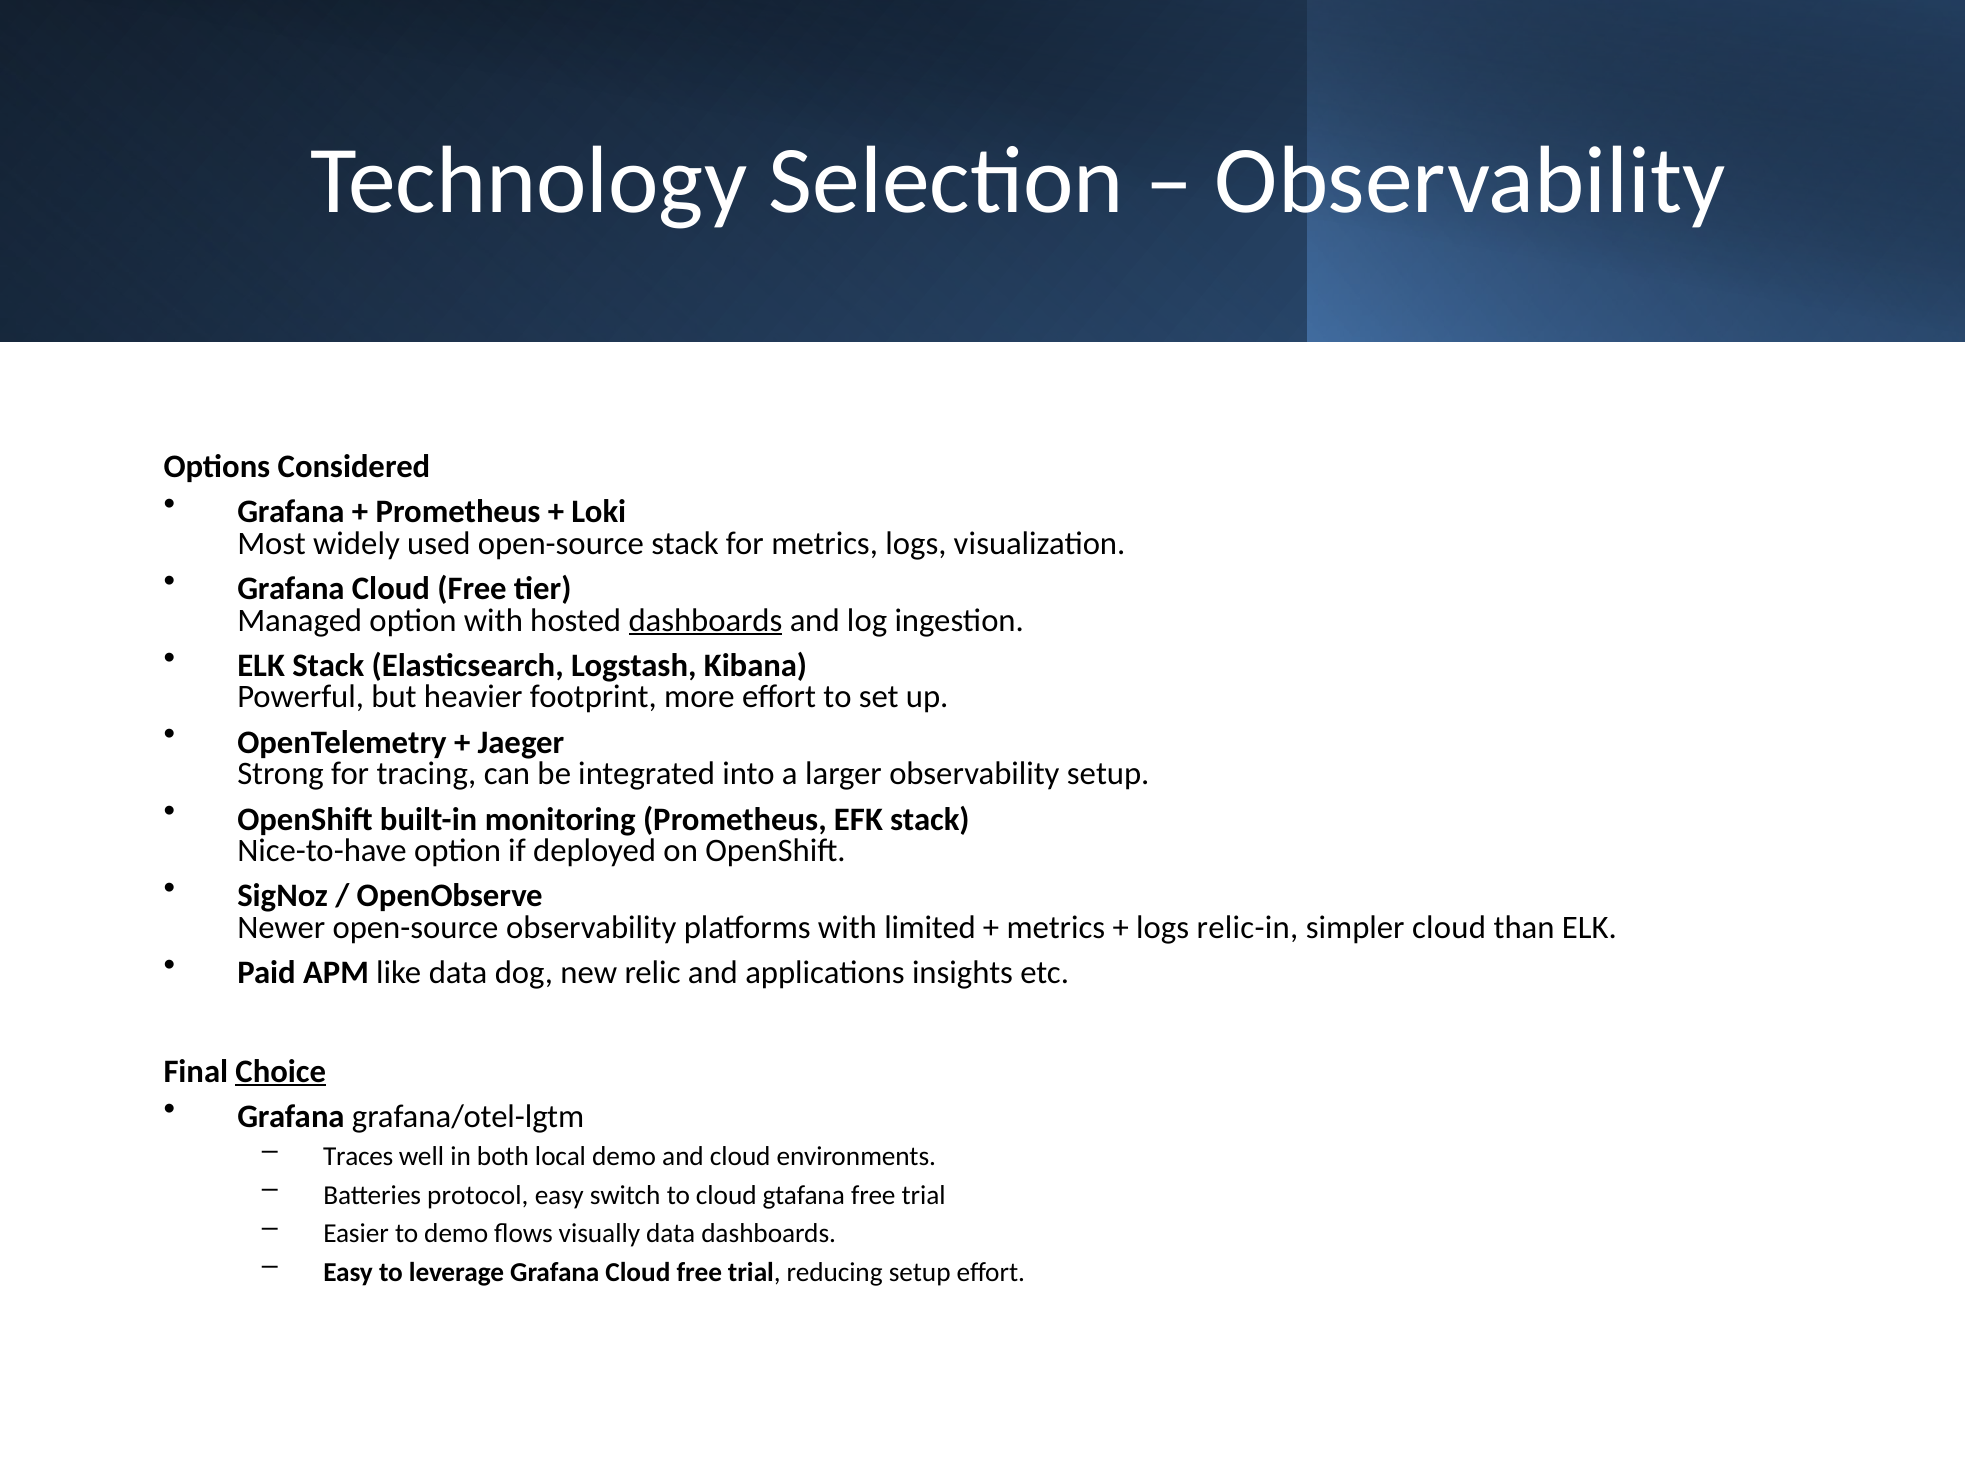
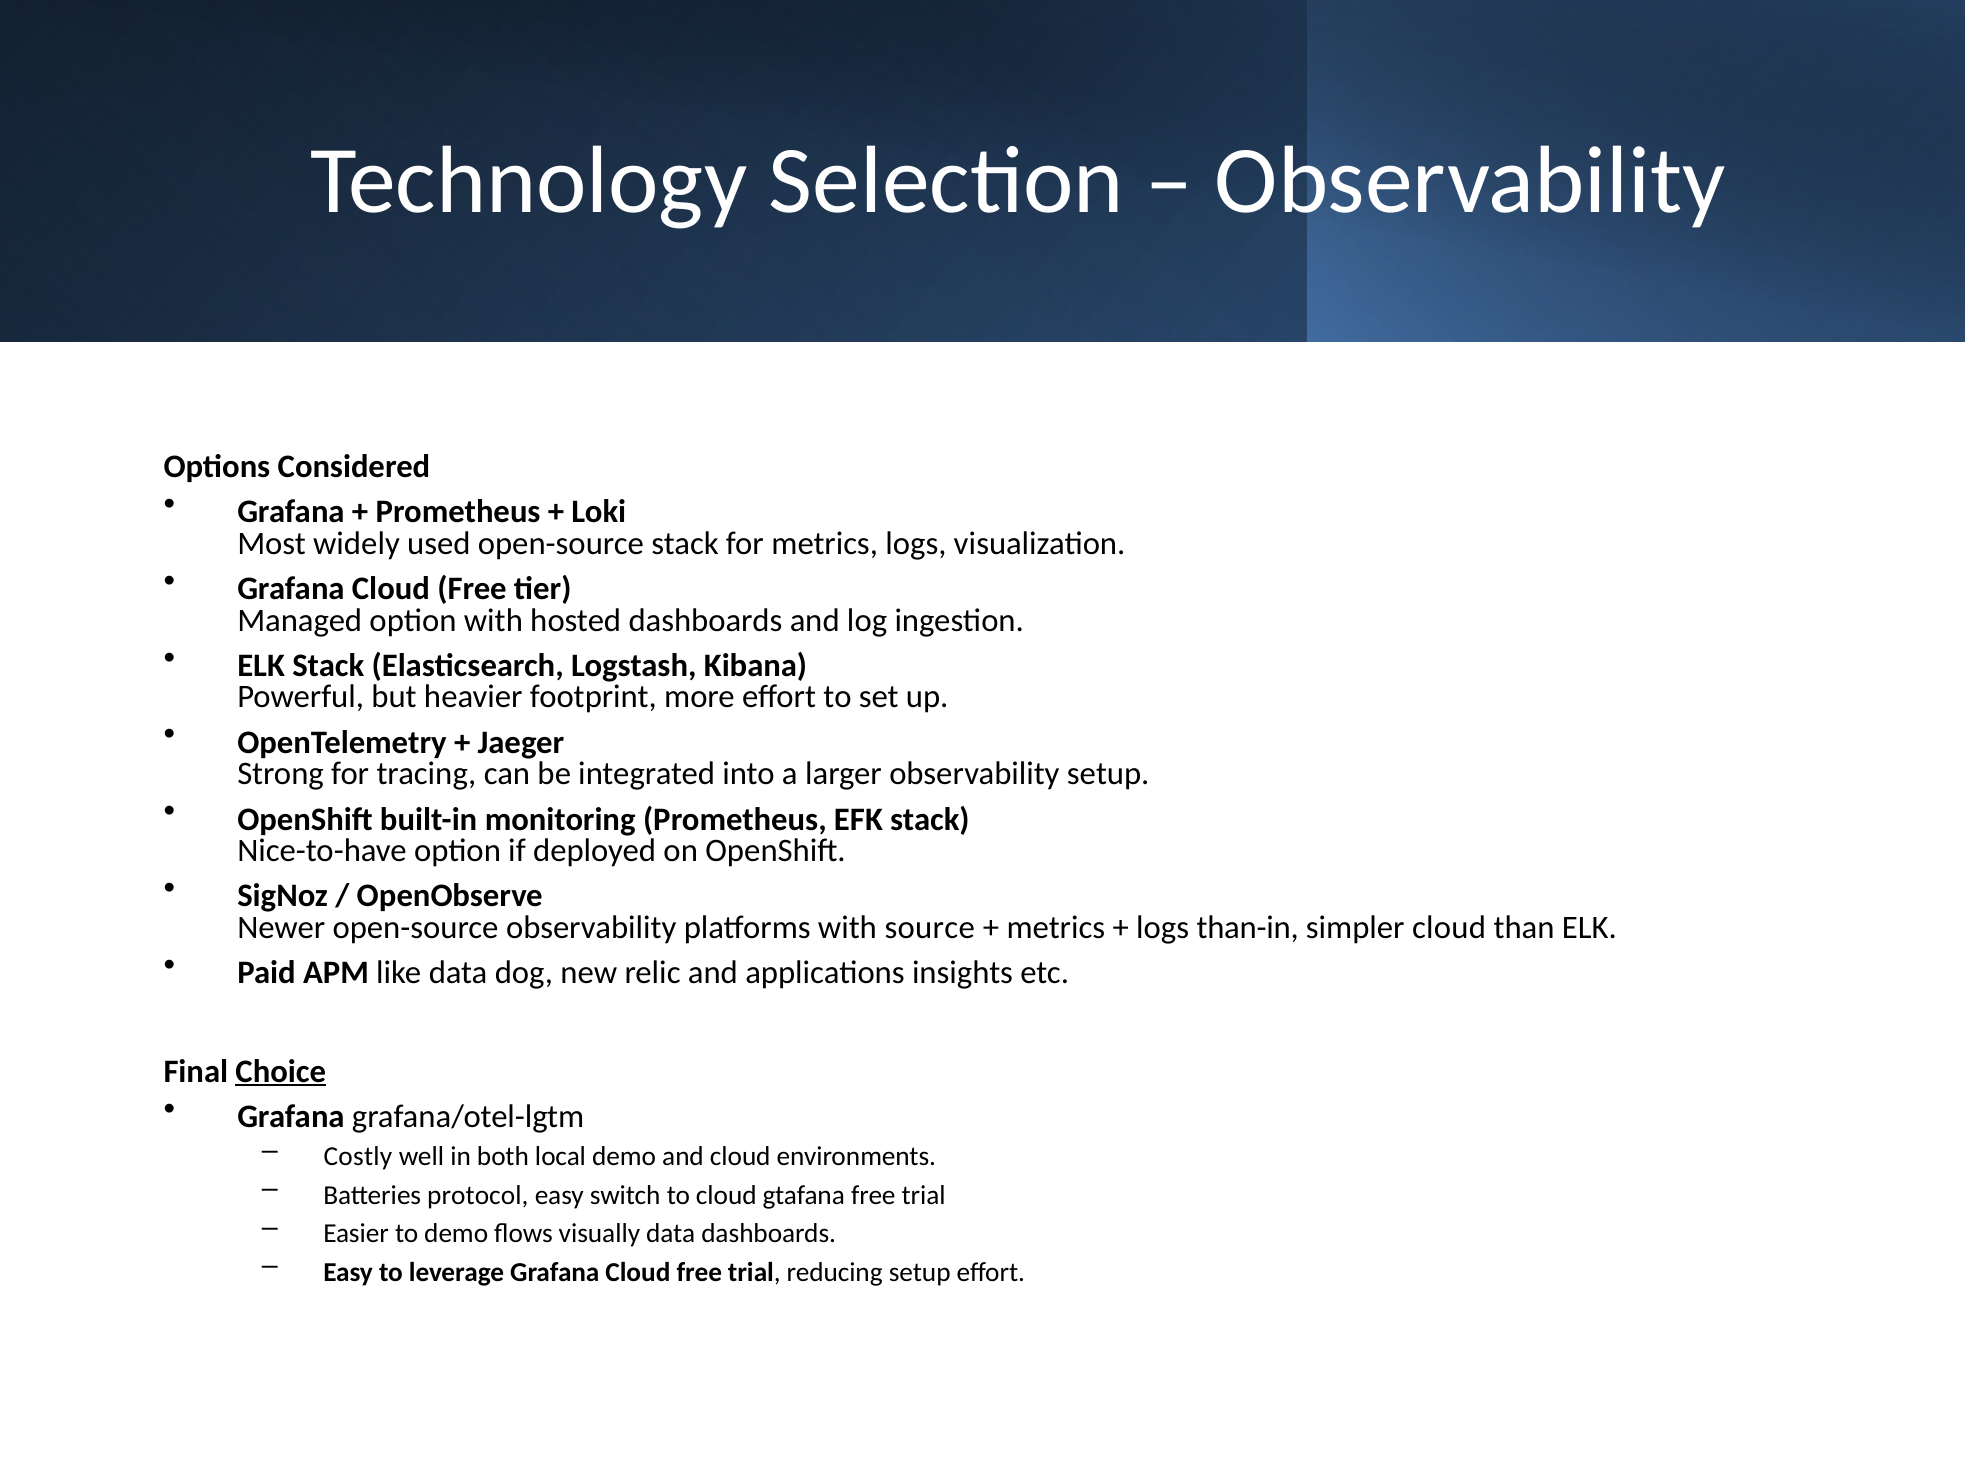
dashboards at (706, 620) underline: present -> none
limited: limited -> source
relic-in: relic-in -> than-in
Traces: Traces -> Costly
